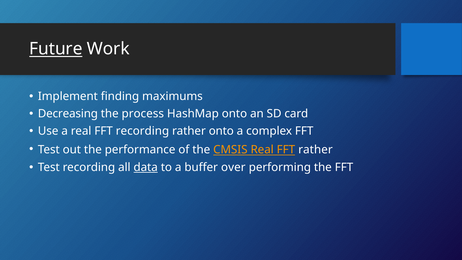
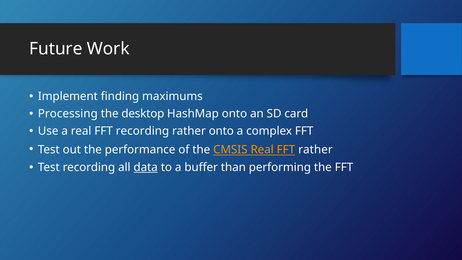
Future underline: present -> none
Decreasing: Decreasing -> Processing
process: process -> desktop
over: over -> than
